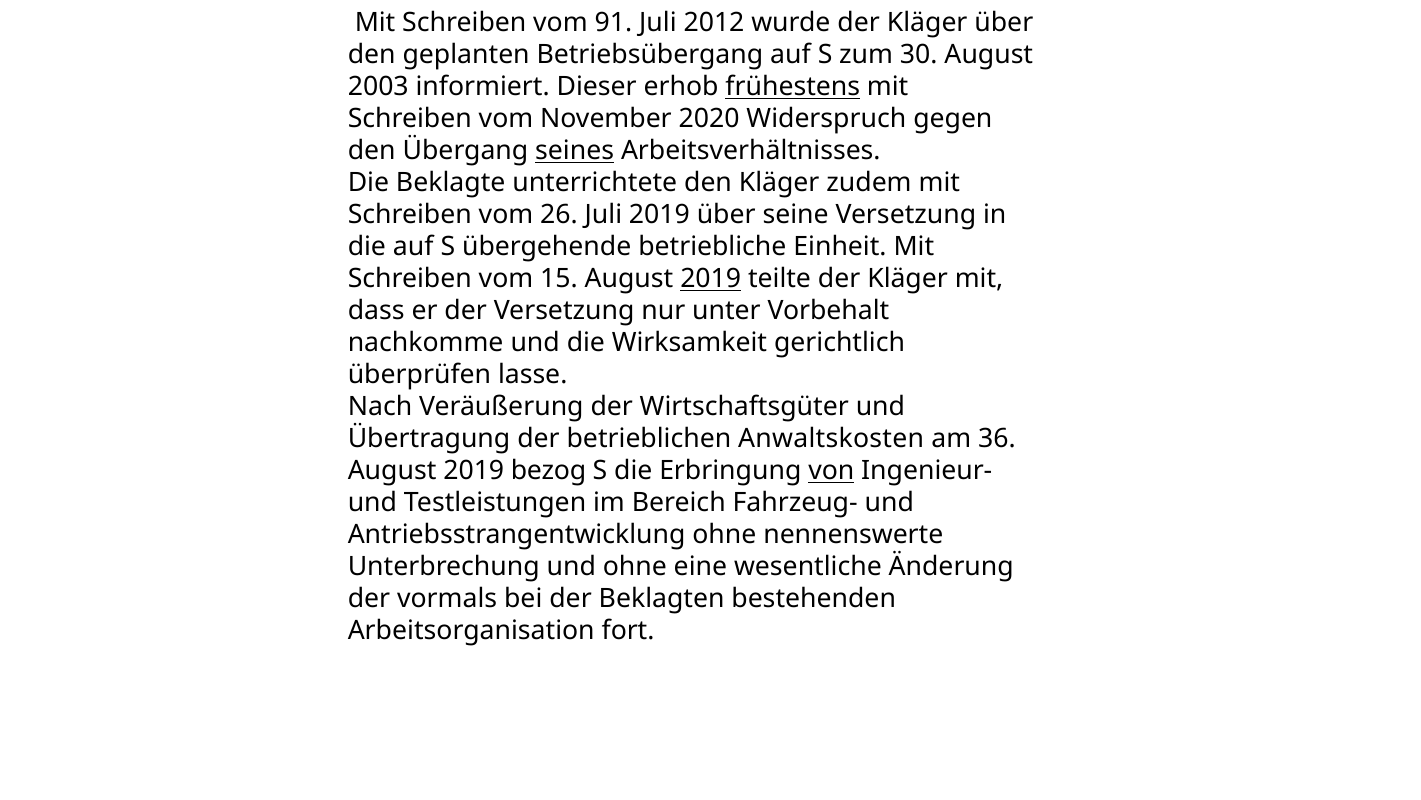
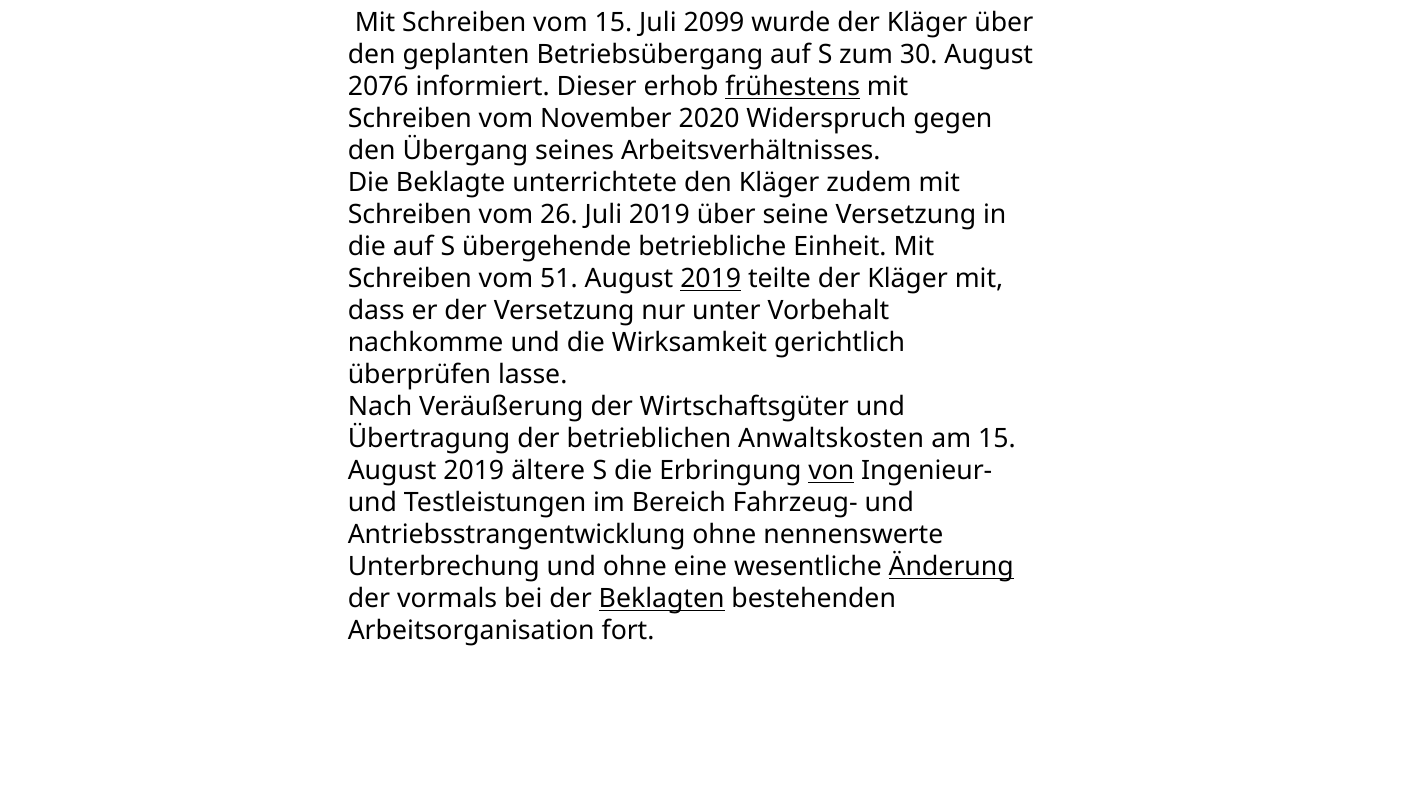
vom 91: 91 -> 15
2012: 2012 -> 2099
2003: 2003 -> 2076
seines underline: present -> none
15: 15 -> 51
am 36: 36 -> 15
bezog: bezog -> ältere
Änderung underline: none -> present
Beklagten underline: none -> present
